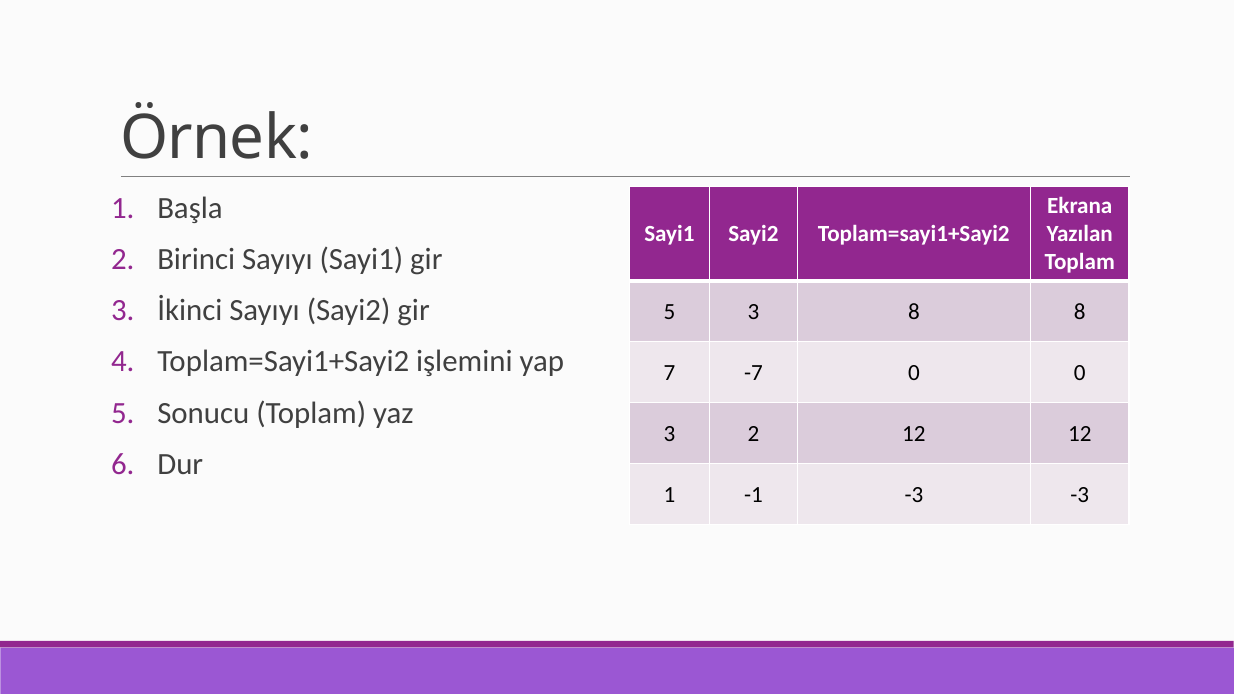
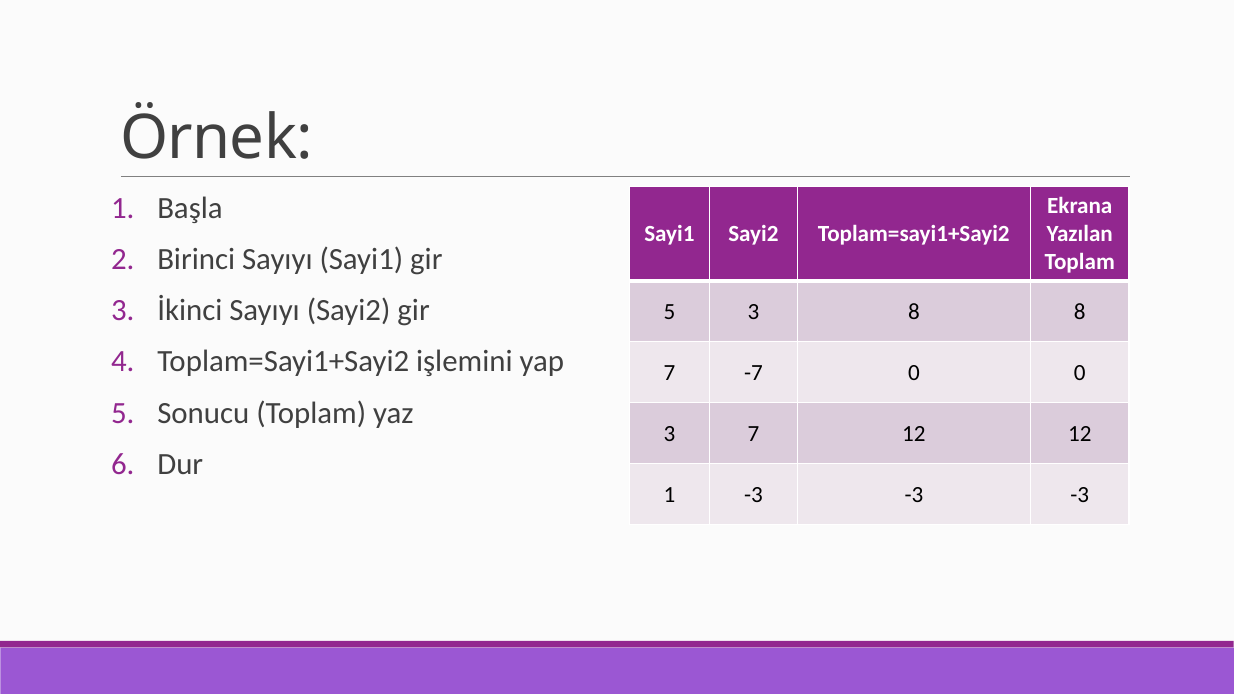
3 2: 2 -> 7
1 -1: -1 -> -3
